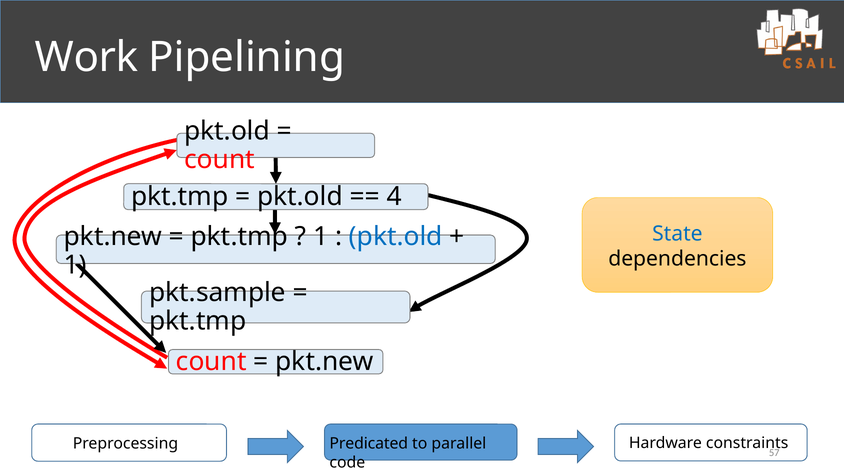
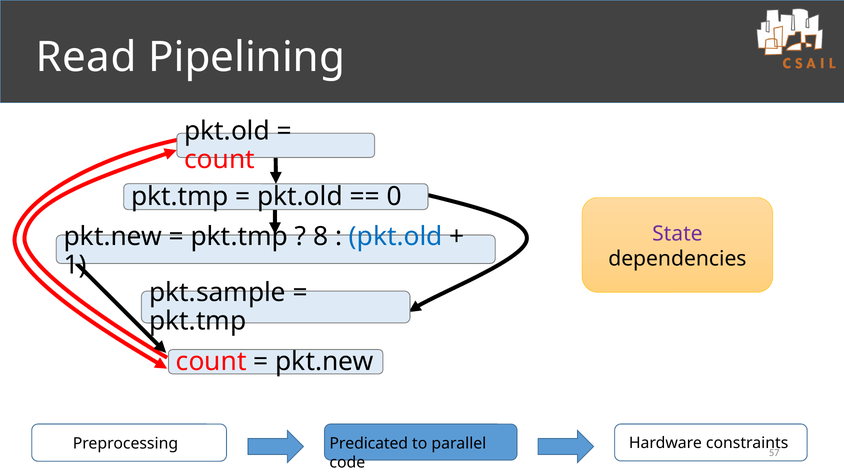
Work: Work -> Read
4: 4 -> 0
State colour: blue -> purple
1 at (321, 237): 1 -> 8
